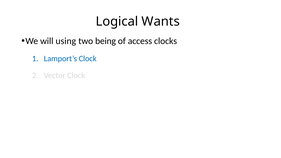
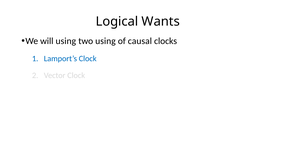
two being: being -> using
access: access -> causal
